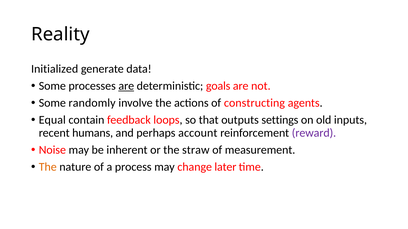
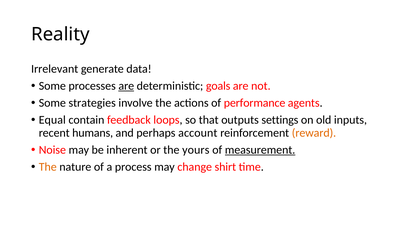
Initialized: Initialized -> Irrelevant
randomly: randomly -> strategies
constructing: constructing -> performance
reward colour: purple -> orange
straw: straw -> yours
measurement underline: none -> present
later: later -> shirt
